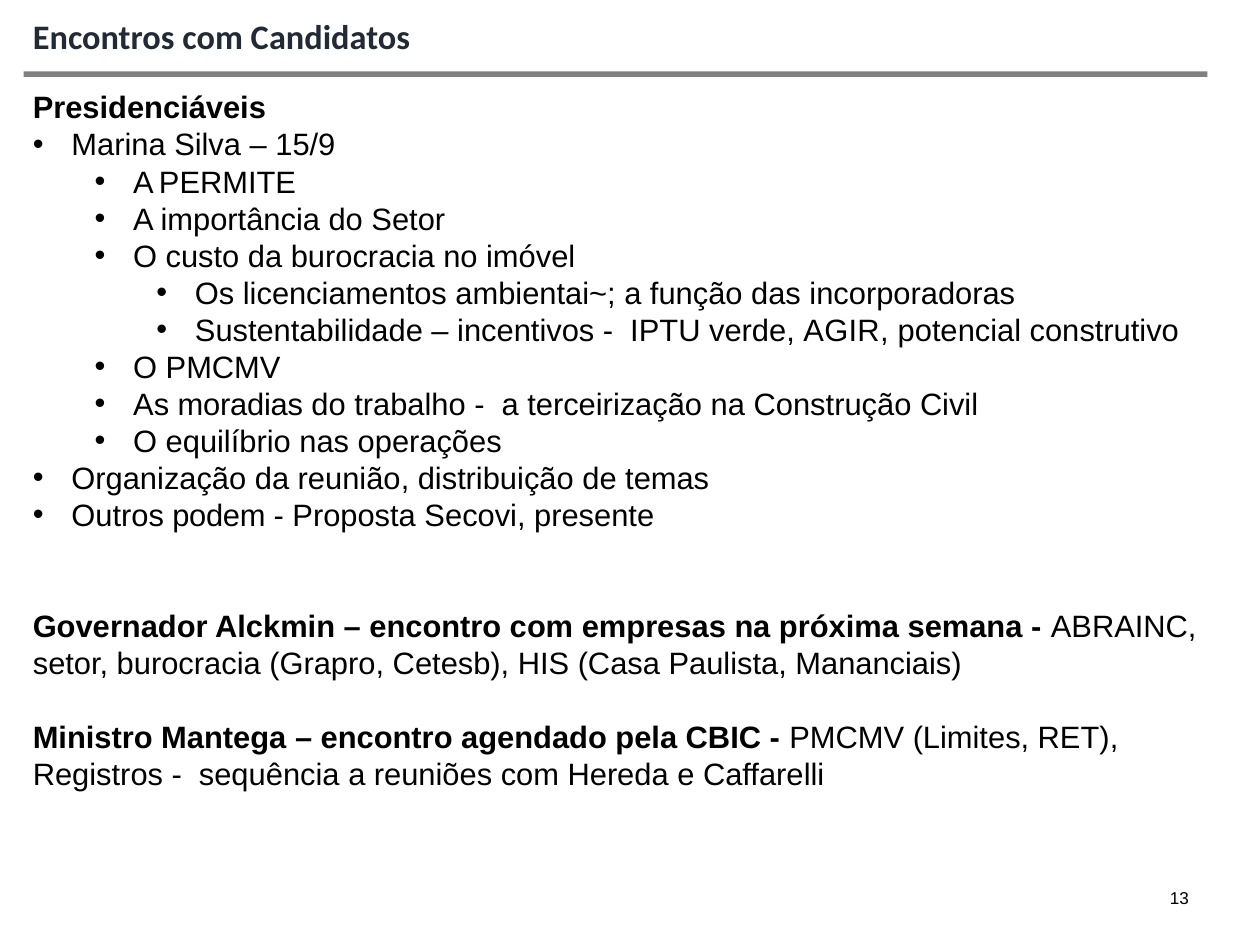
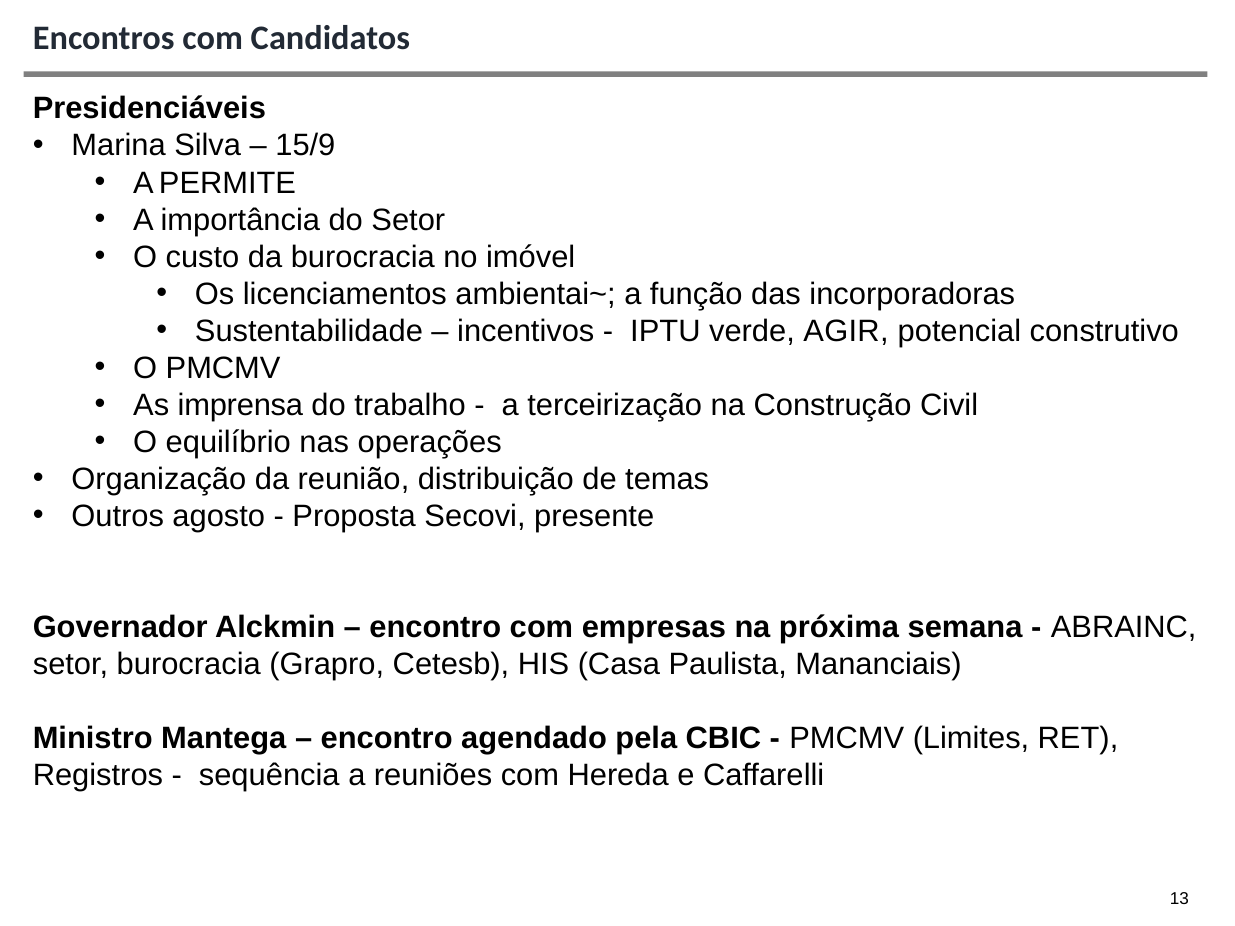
moradias: moradias -> imprensa
podem: podem -> agosto
